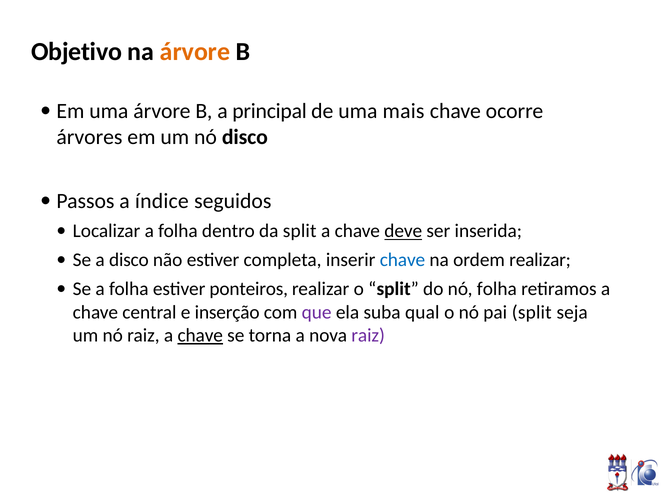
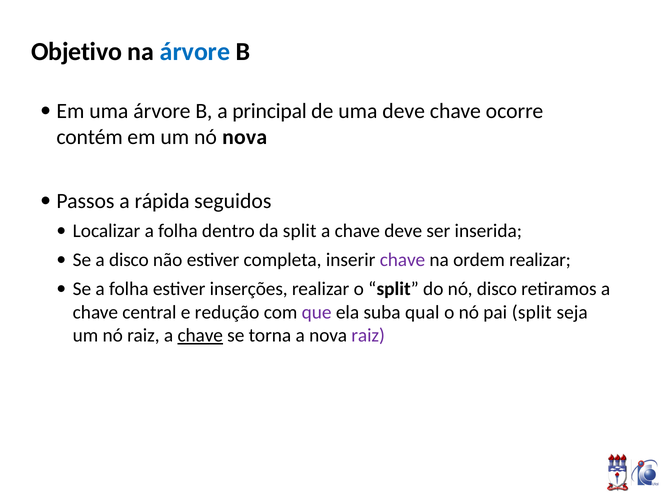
árvore at (195, 52) colour: orange -> blue
uma mais: mais -> deve
árvores: árvores -> contém
nó disco: disco -> nova
índice: índice -> rápida
deve at (403, 231) underline: present -> none
chave at (403, 260) colour: blue -> purple
ponteiros: ponteiros -> inserções
nó folha: folha -> disco
inserção: inserção -> redução
